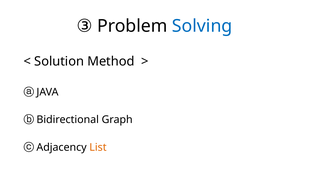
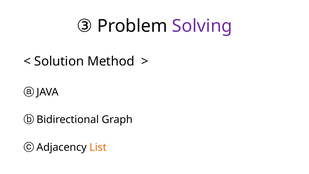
Solving colour: blue -> purple
